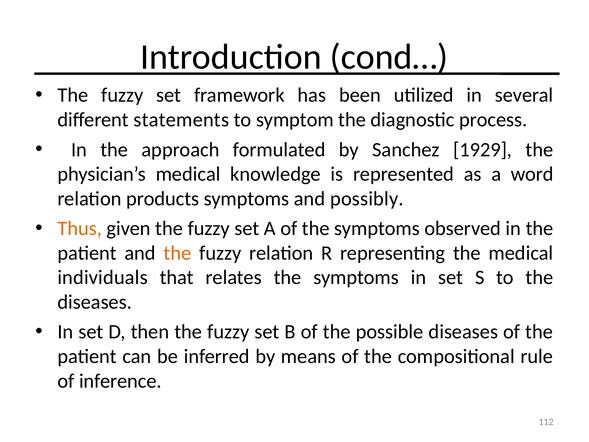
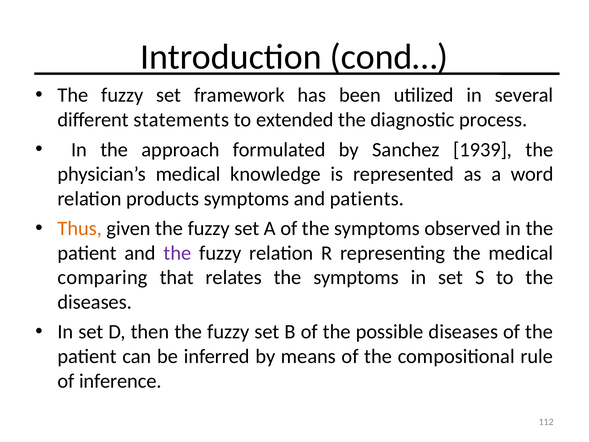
symptom: symptom -> extended
1929: 1929 -> 1939
possibly: possibly -> patients
the at (177, 253) colour: orange -> purple
individuals: individuals -> comparing
